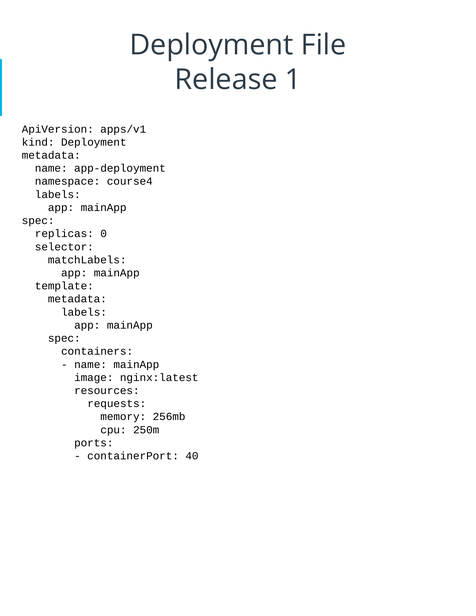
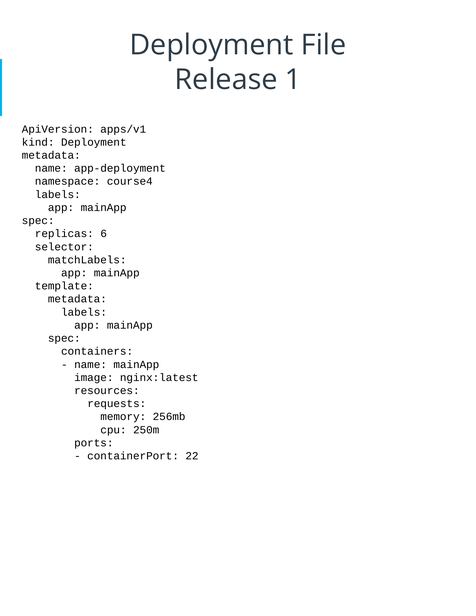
0: 0 -> 6
40: 40 -> 22
